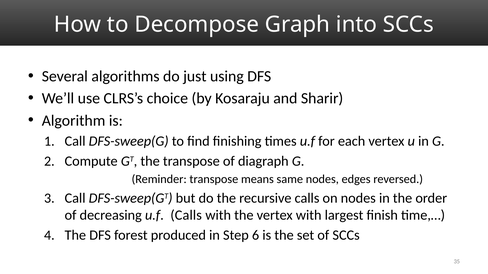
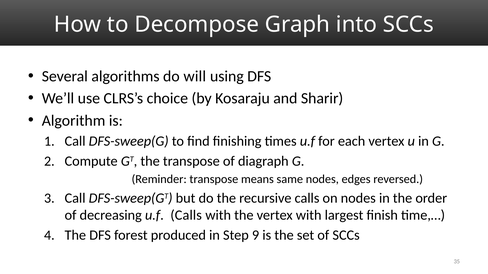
just: just -> will
6: 6 -> 9
